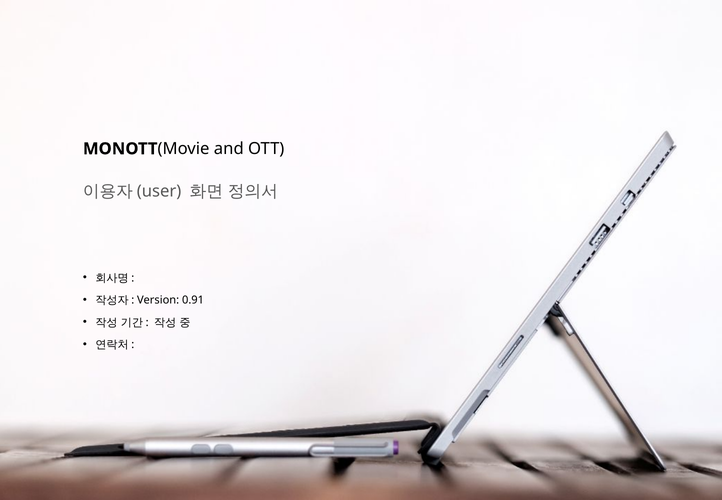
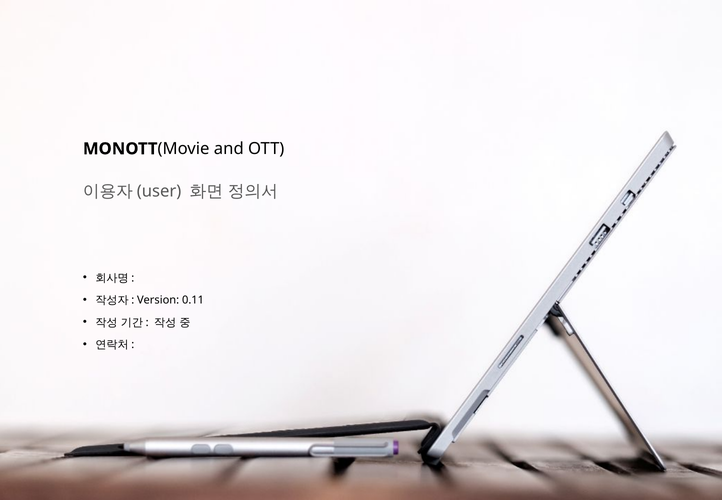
0.91: 0.91 -> 0.11
